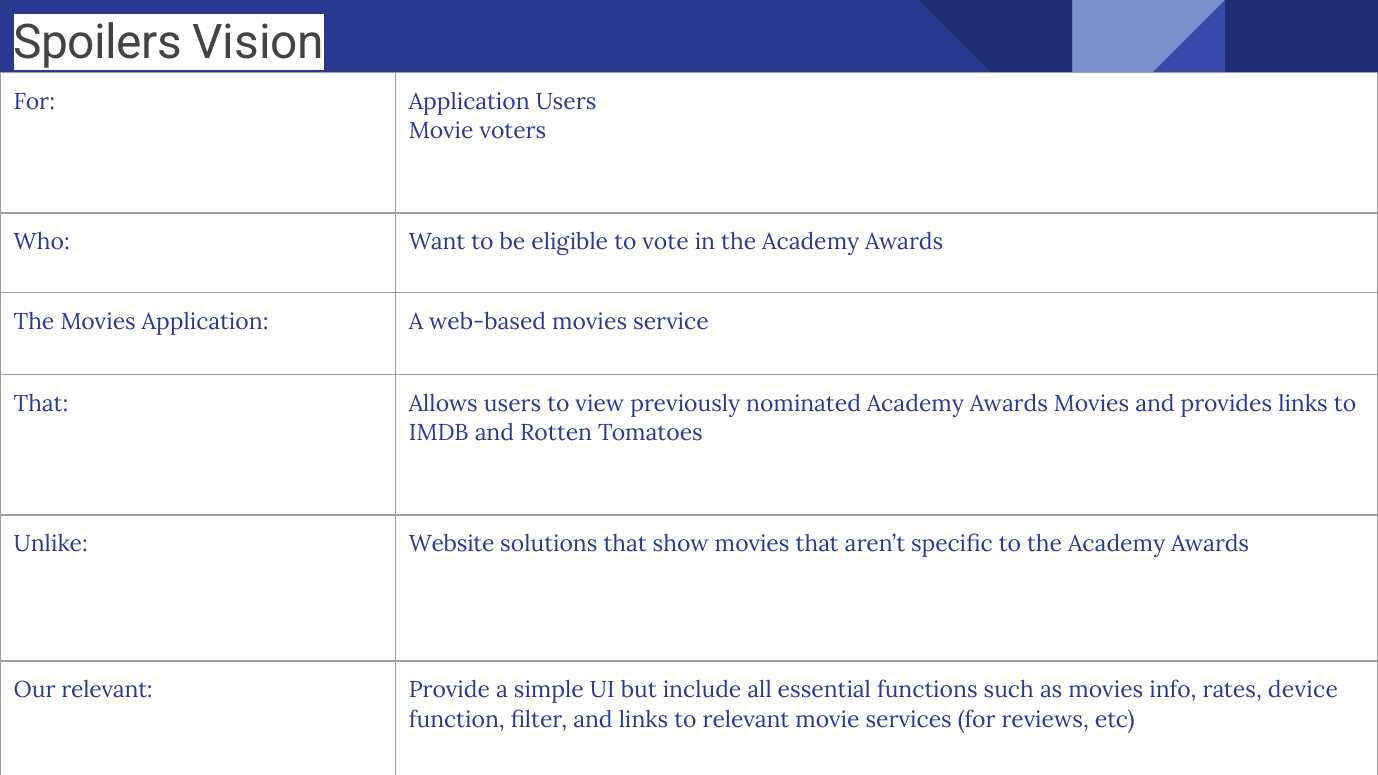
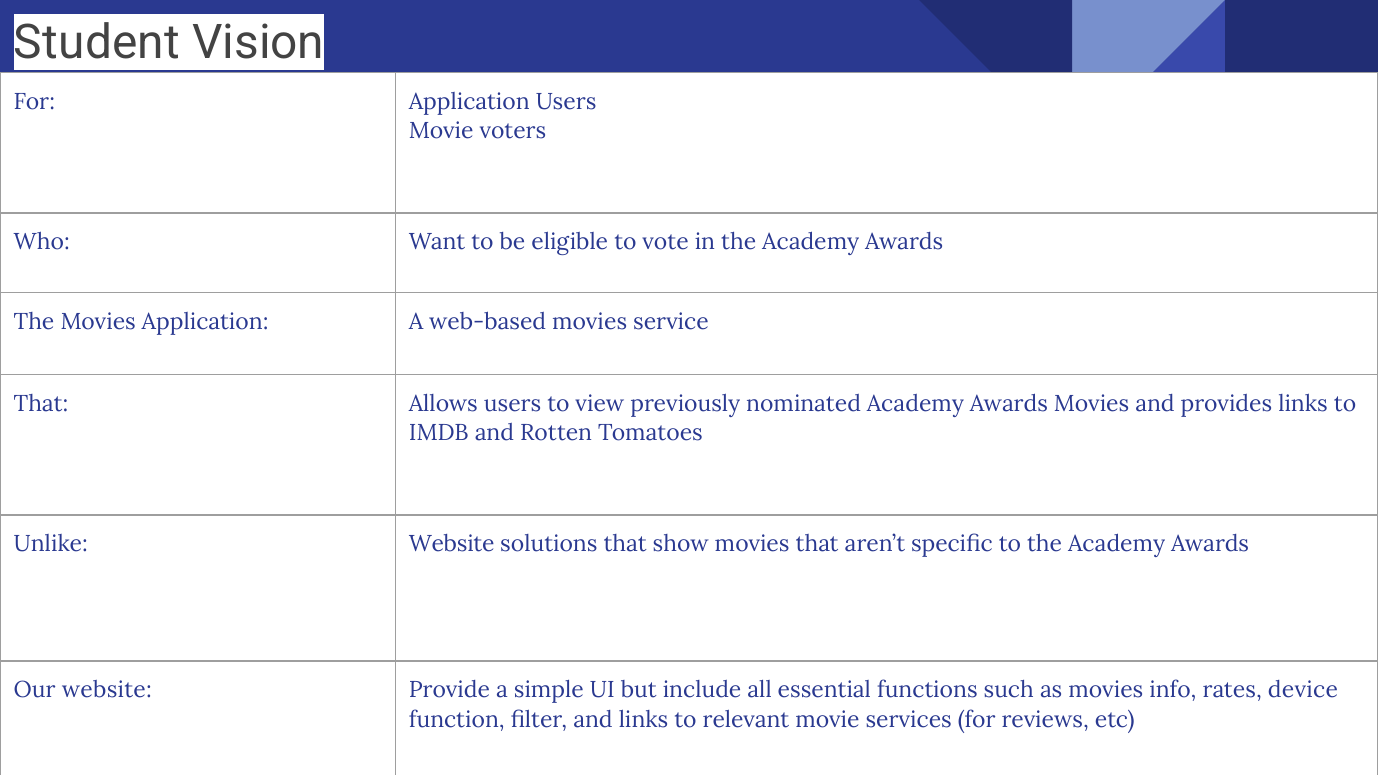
Spoilers: Spoilers -> Student
Our relevant: relevant -> website
